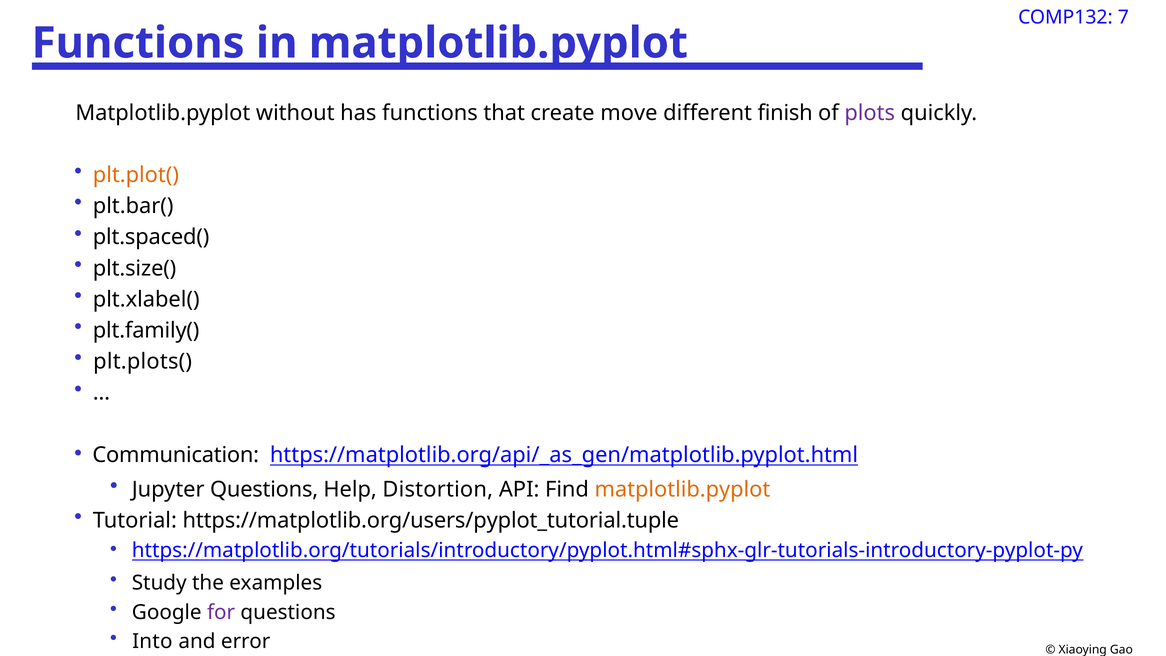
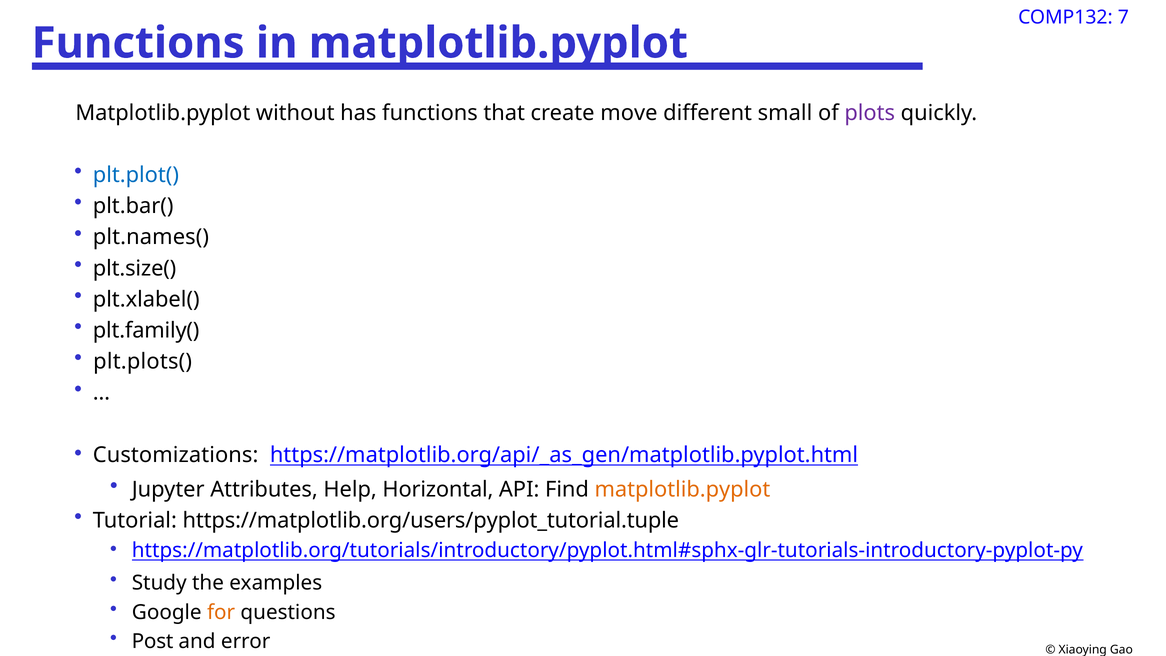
finish: finish -> small
plt.plot( colour: orange -> blue
plt.spaced(: plt.spaced( -> plt.names(
Communication: Communication -> Customizations
Jupyter Questions: Questions -> Attributes
Distortion: Distortion -> Horizontal
for colour: purple -> orange
Into: Into -> Post
